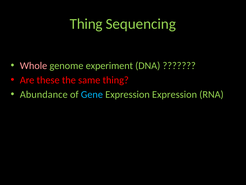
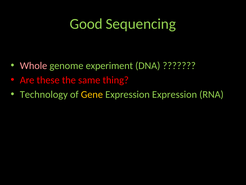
Thing at (86, 24): Thing -> Good
Abundance: Abundance -> Technology
Gene colour: light blue -> yellow
